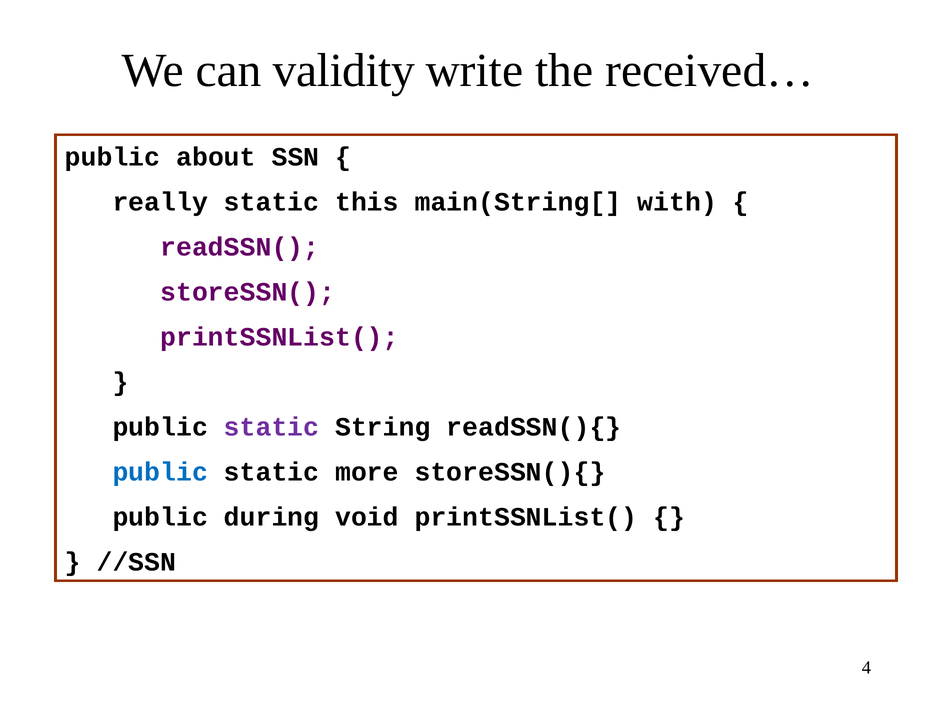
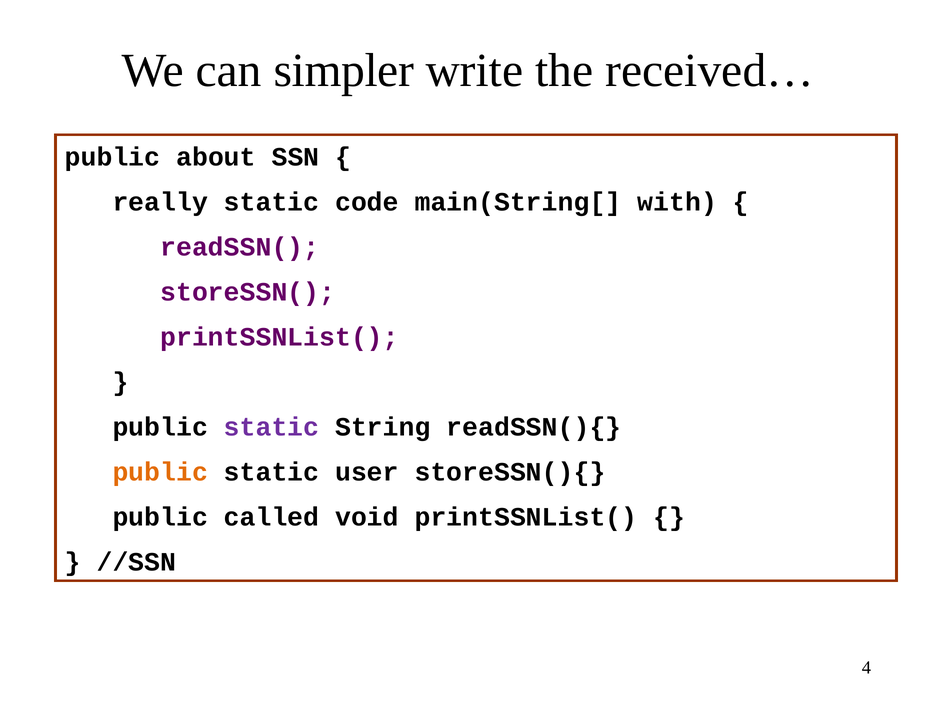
validity: validity -> simpler
this: this -> code
public at (160, 472) colour: blue -> orange
more: more -> user
during: during -> called
